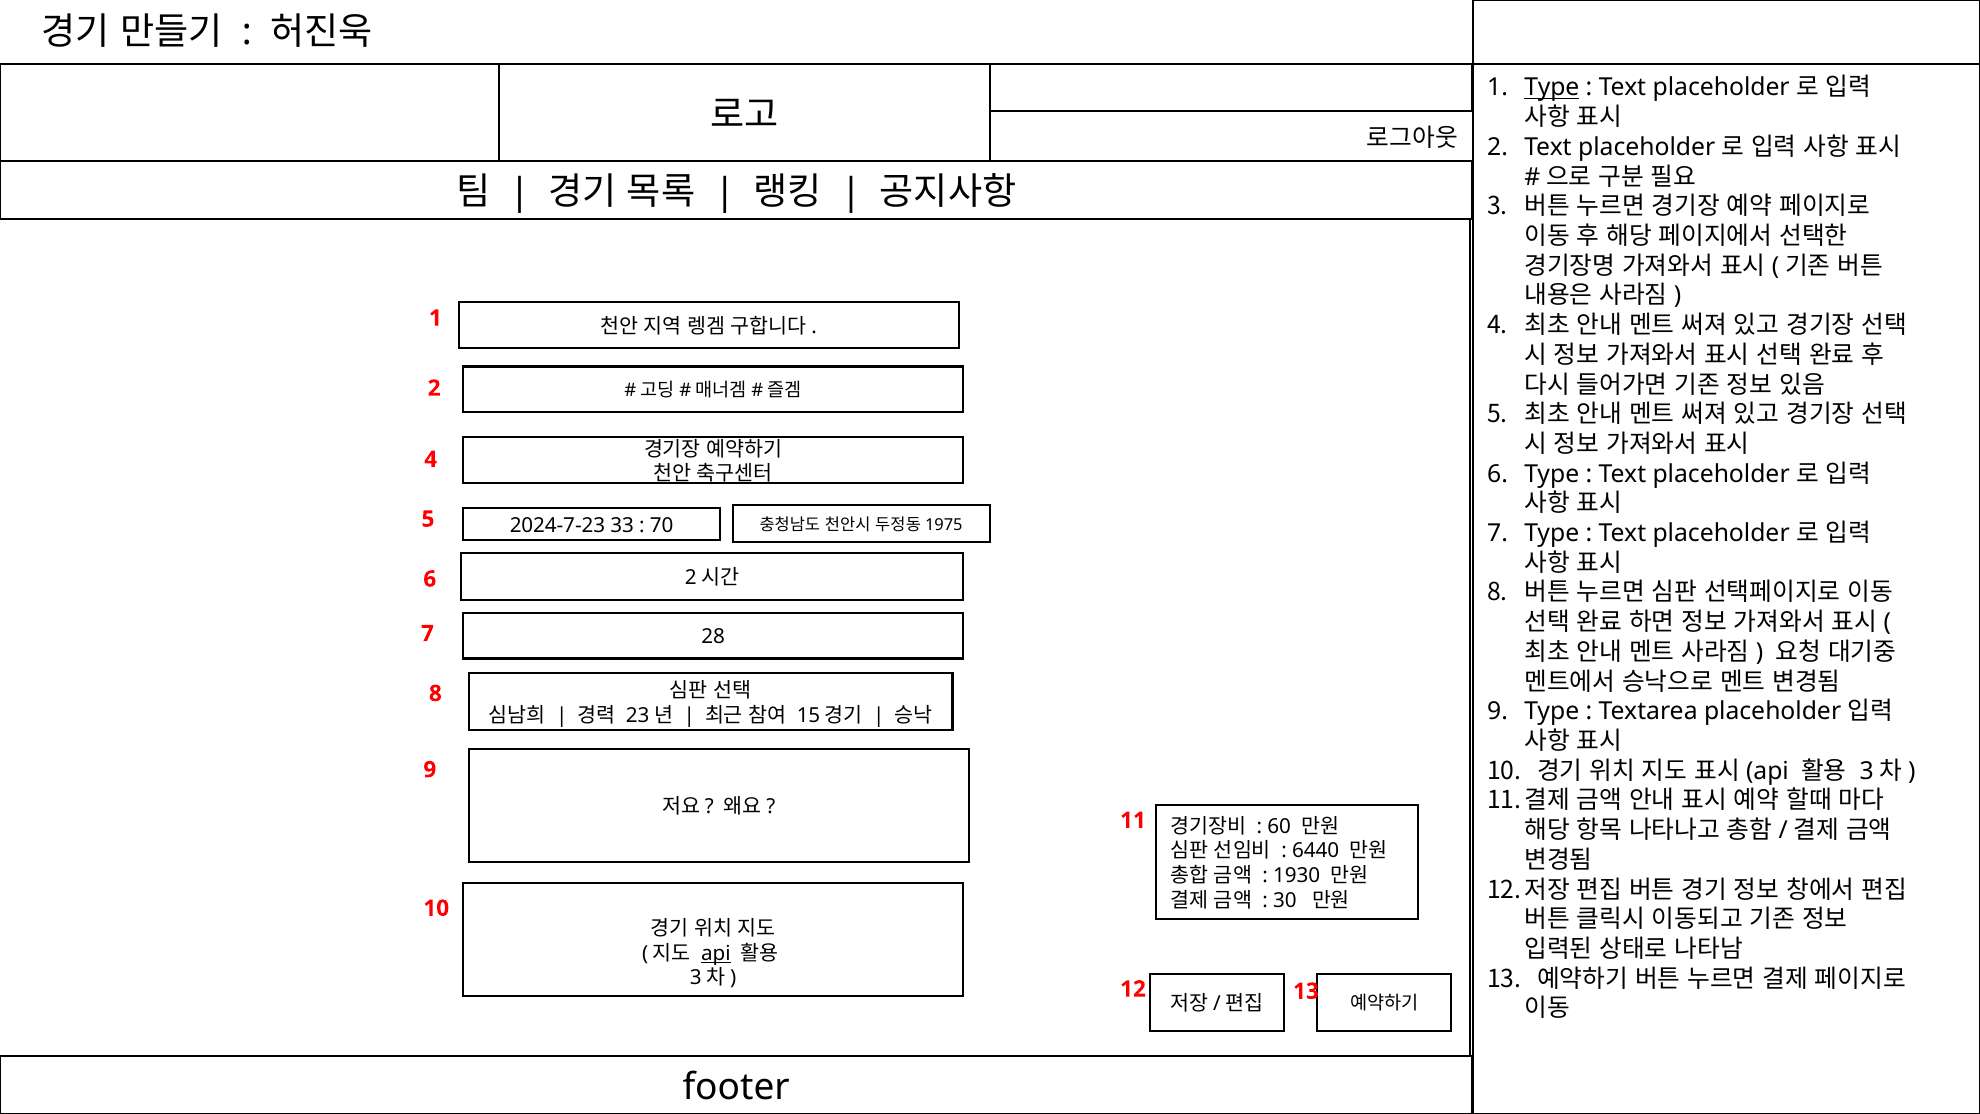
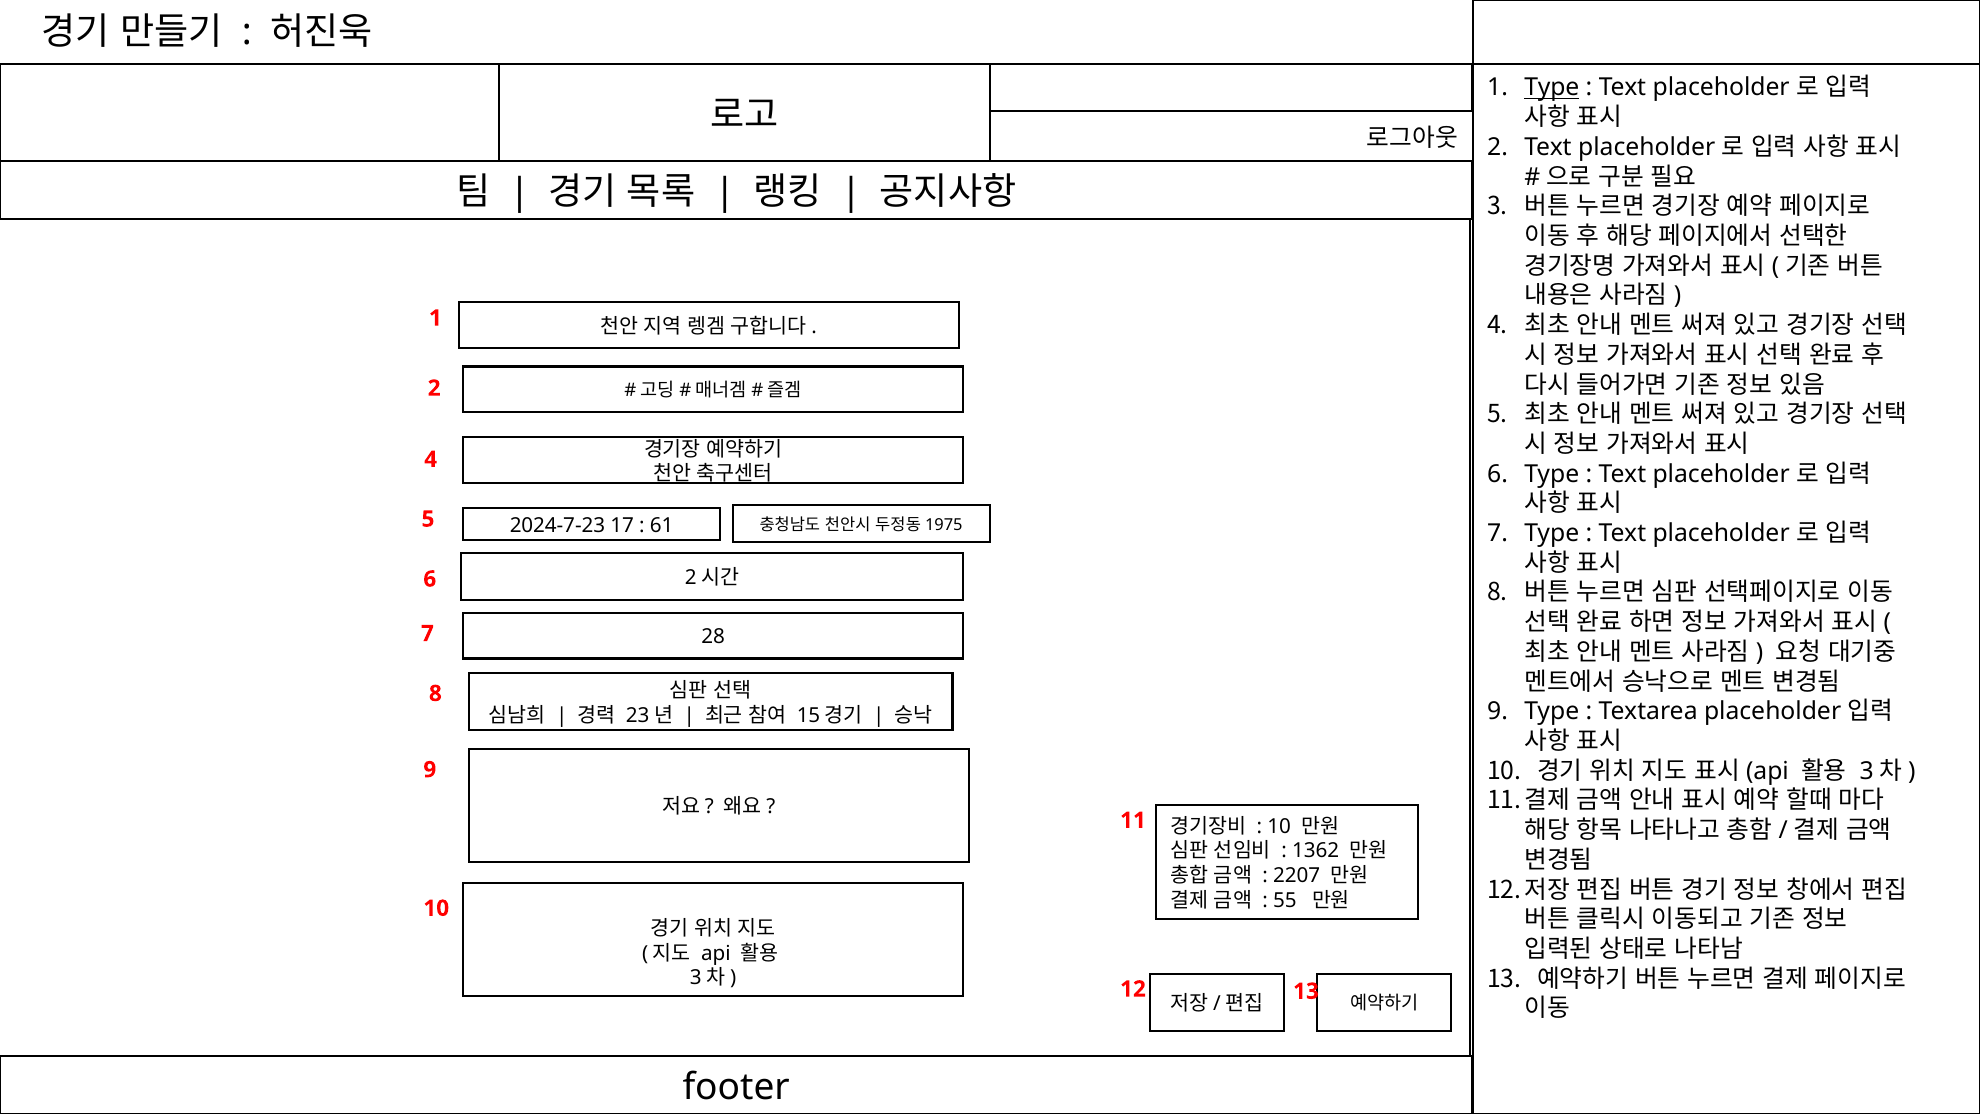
33: 33 -> 17
70: 70 -> 61
60 at (1279, 826): 60 -> 10
6440: 6440 -> 1362
1930: 1930 -> 2207
30: 30 -> 55
api underline: present -> none
